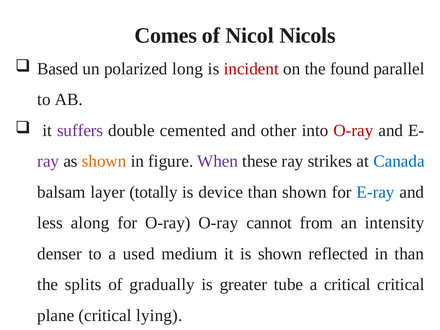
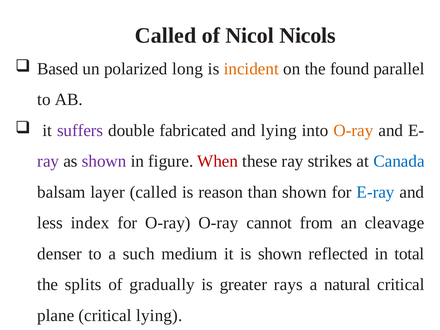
Comes at (166, 35): Comes -> Called
incident colour: red -> orange
cemented: cemented -> fabricated
and other: other -> lying
O-ray at (353, 130) colour: red -> orange
shown at (104, 161) colour: orange -> purple
When colour: purple -> red
layer totally: totally -> called
device: device -> reason
along: along -> index
intensity: intensity -> cleavage
used: used -> such
in than: than -> total
tube: tube -> rays
a critical: critical -> natural
